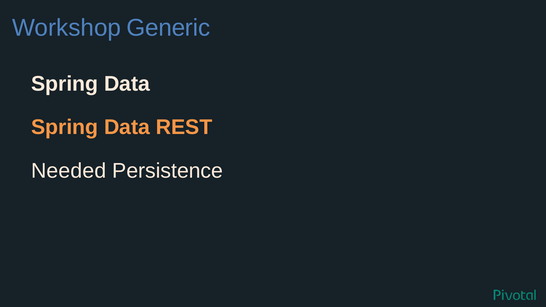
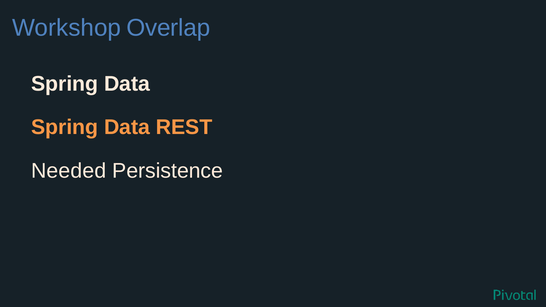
Generic: Generic -> Overlap
